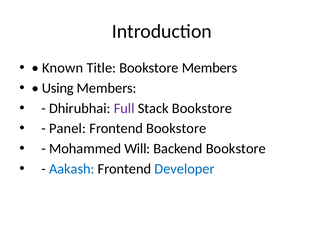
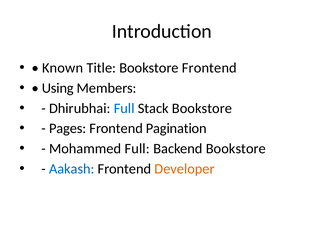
Bookstore Members: Members -> Frontend
Full at (124, 108) colour: purple -> blue
Panel: Panel -> Pages
Frontend Bookstore: Bookstore -> Pagination
Mohammed Will: Will -> Full
Developer colour: blue -> orange
